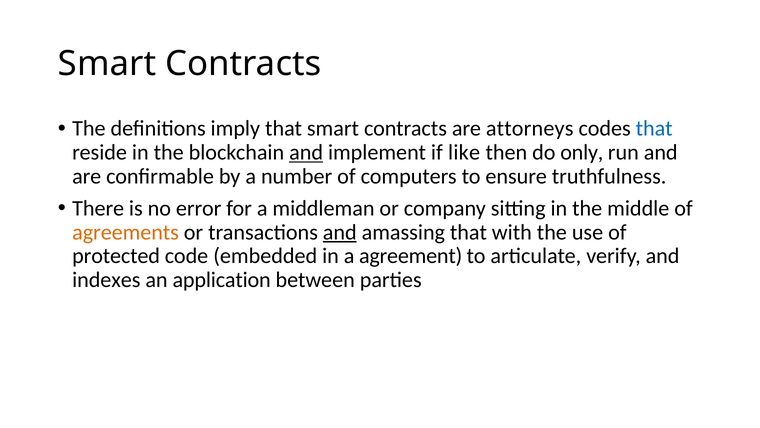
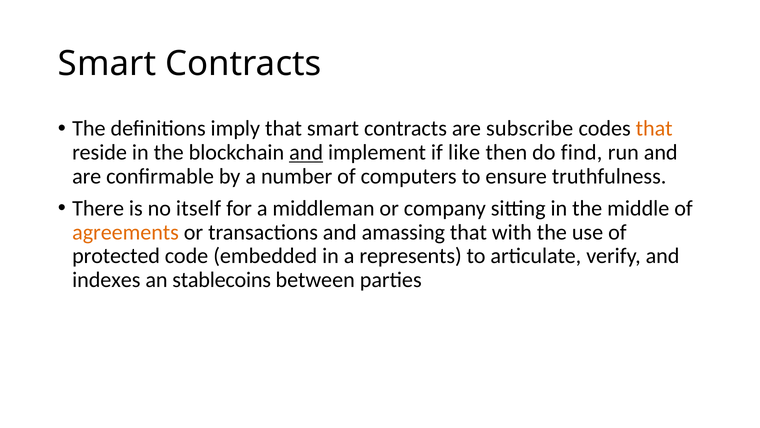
attorneys: attorneys -> subscribe
that at (654, 128) colour: blue -> orange
only: only -> find
error: error -> itself
and at (340, 232) underline: present -> none
agreement: agreement -> represents
application: application -> stablecoins
